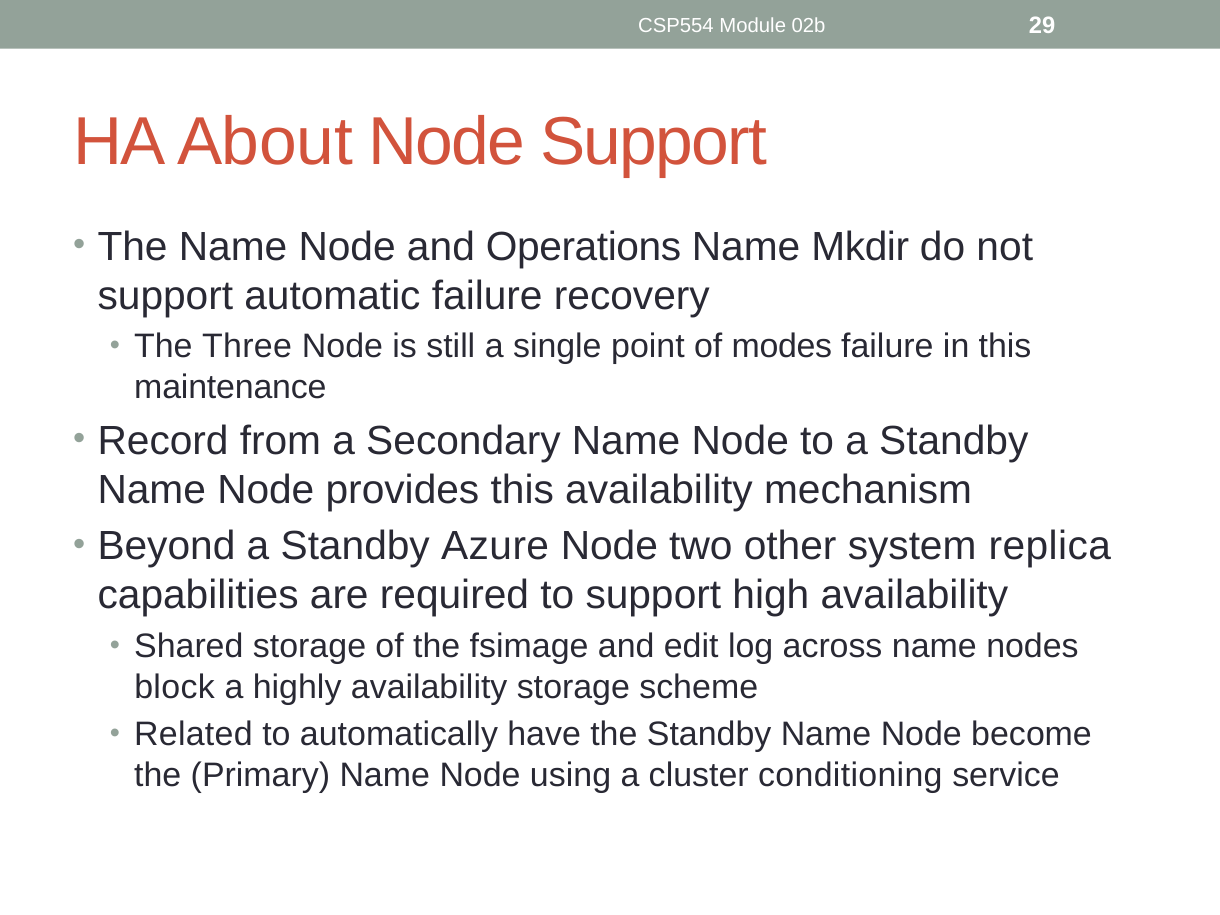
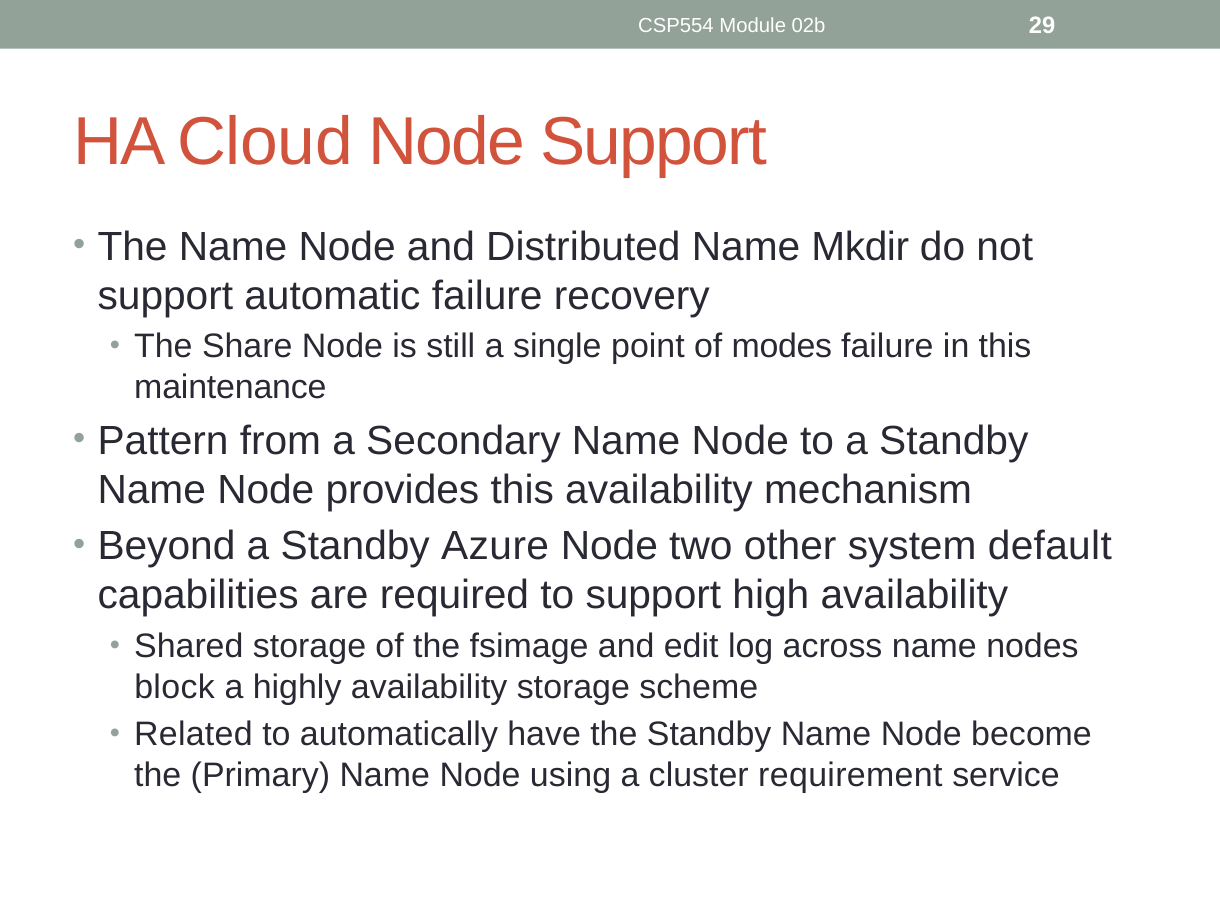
About: About -> Cloud
Operations: Operations -> Distributed
Three: Three -> Share
Record: Record -> Pattern
replica: replica -> default
conditioning: conditioning -> requirement
